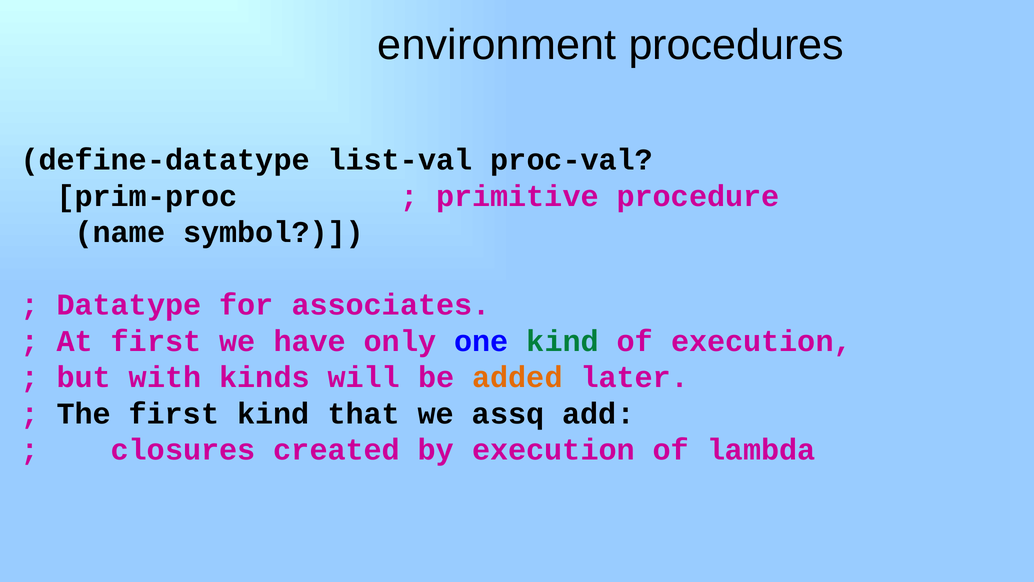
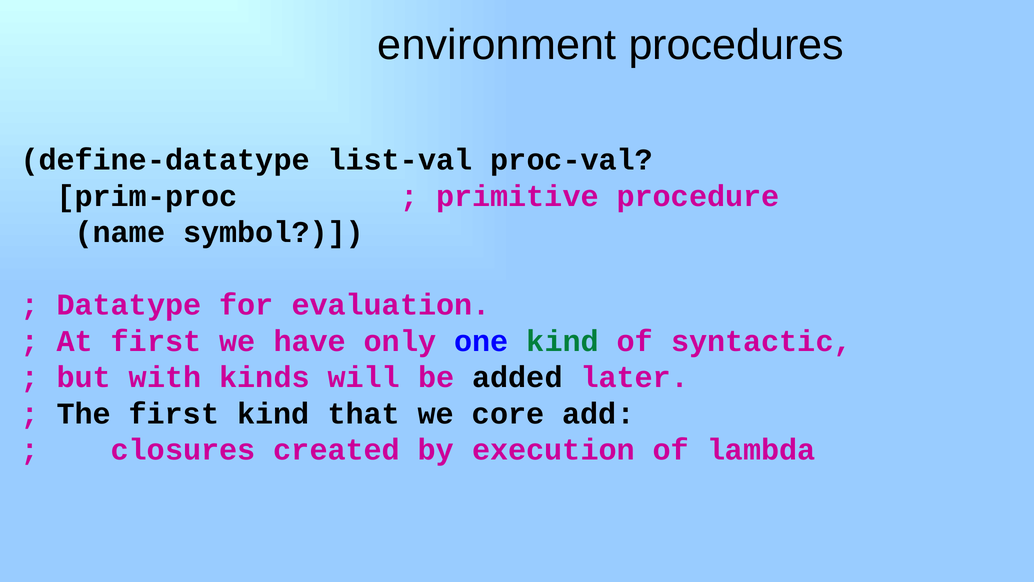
associates: associates -> evaluation
of execution: execution -> syntactic
added colour: orange -> black
assq: assq -> core
